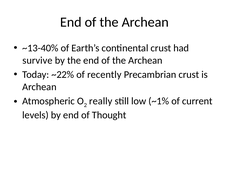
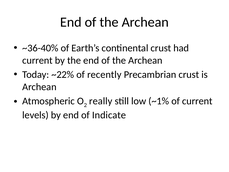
~13-40%: ~13-40% -> ~36-40%
survive at (37, 60): survive -> current
Thought: Thought -> Indicate
